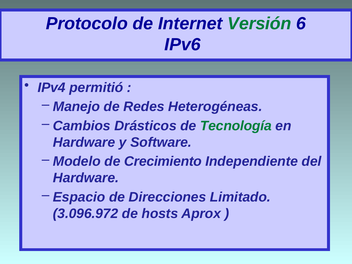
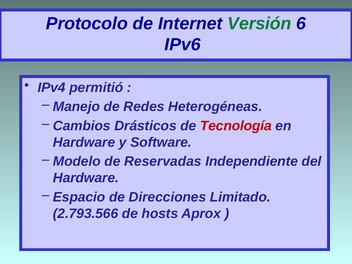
Tecnología colour: green -> red
Crecimiento: Crecimiento -> Reservadas
3.096.972: 3.096.972 -> 2.793.566
